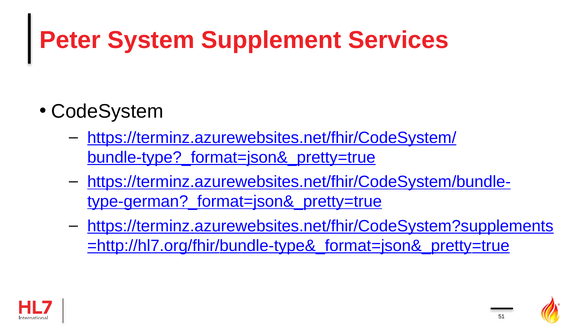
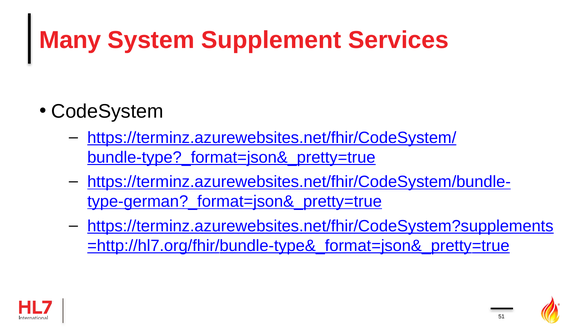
Peter: Peter -> Many
